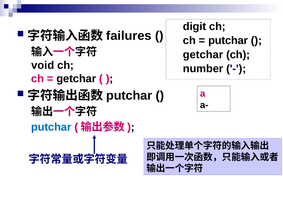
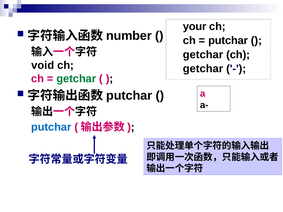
digit: digit -> your
failures: failures -> number
number at (203, 69): number -> getchar
getchar at (76, 79) colour: black -> green
